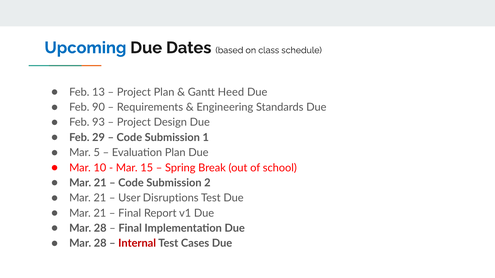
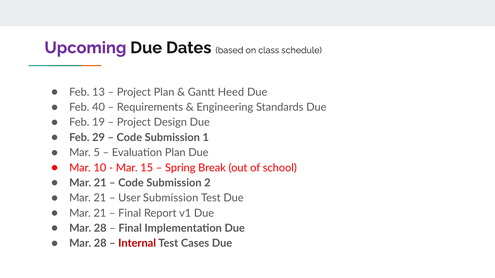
Upcoming colour: blue -> purple
90: 90 -> 40
93: 93 -> 19
User Disruptions: Disruptions -> Submission
